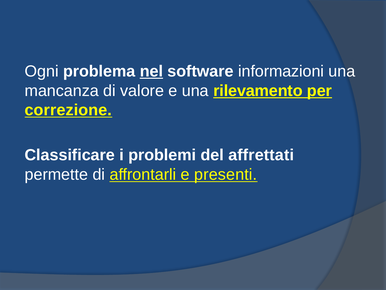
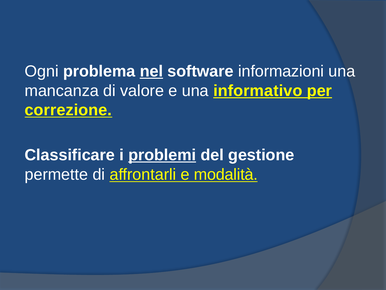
rilevamento: rilevamento -> informativo
problemi underline: none -> present
affrettati: affrettati -> gestione
presenti: presenti -> modalità
